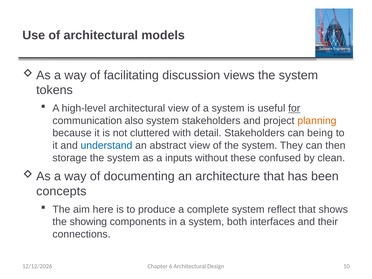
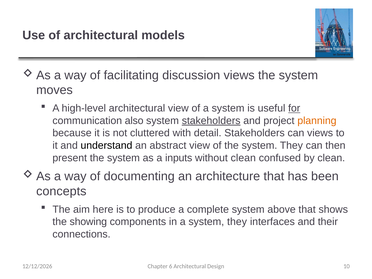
tokens: tokens -> moves
stakeholders at (211, 121) underline: none -> present
can being: being -> views
understand colour: blue -> black
storage: storage -> present
without these: these -> clean
reflect: reflect -> above
a system both: both -> they
